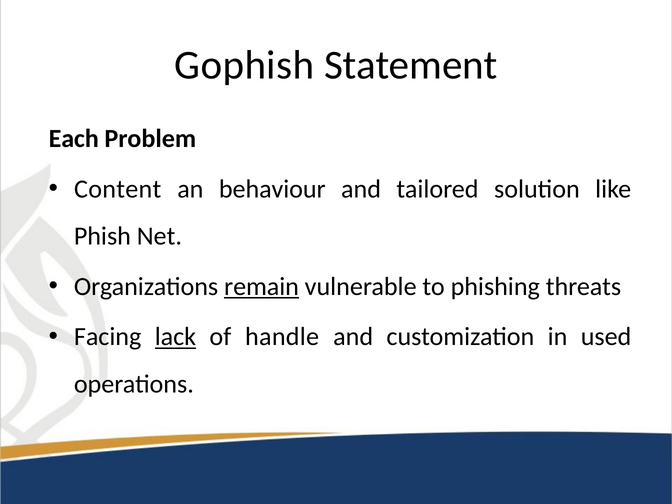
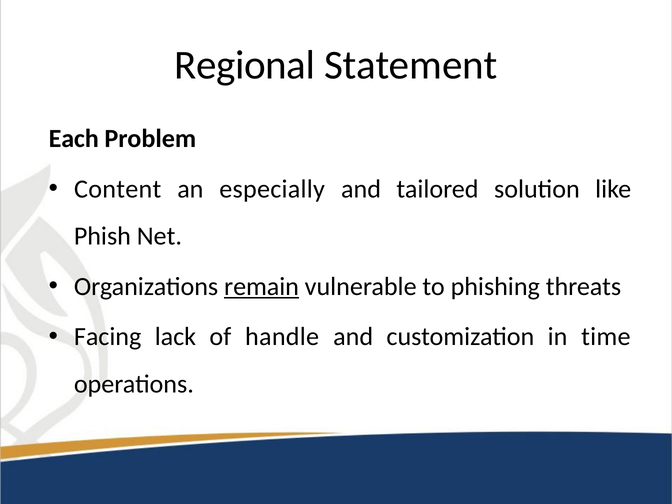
Gophish: Gophish -> Regional
behaviour: behaviour -> especially
lack underline: present -> none
used: used -> time
